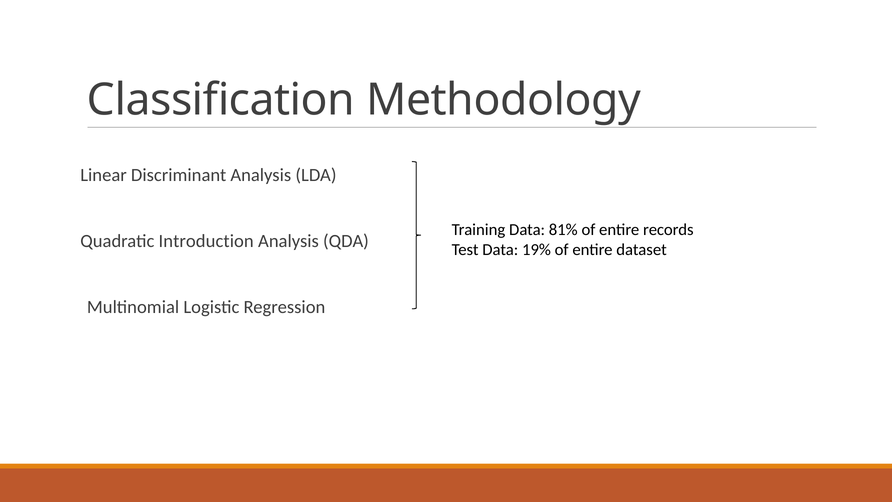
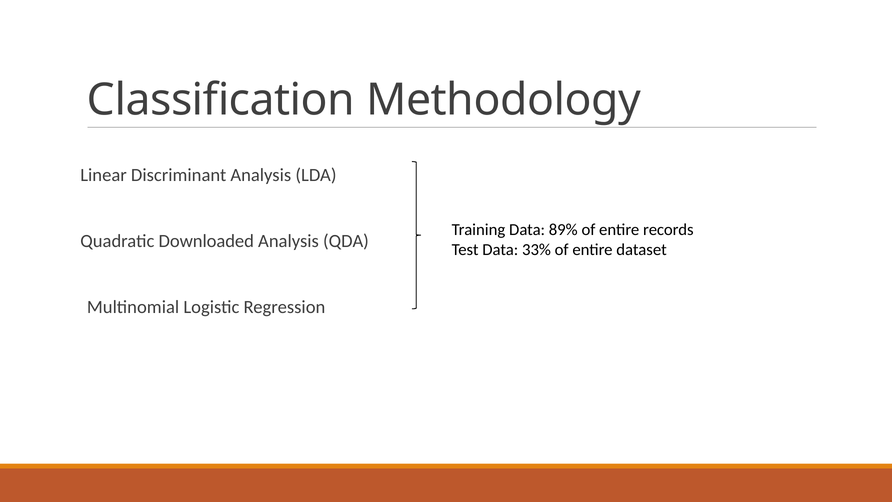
81%: 81% -> 89%
Introduction: Introduction -> Downloaded
19%: 19% -> 33%
